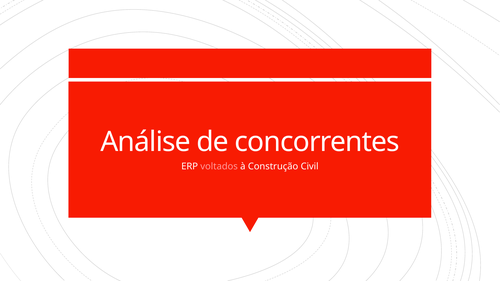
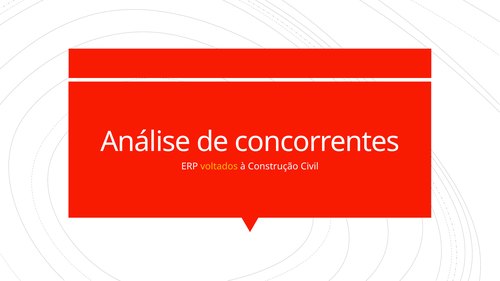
voltados colour: pink -> yellow
